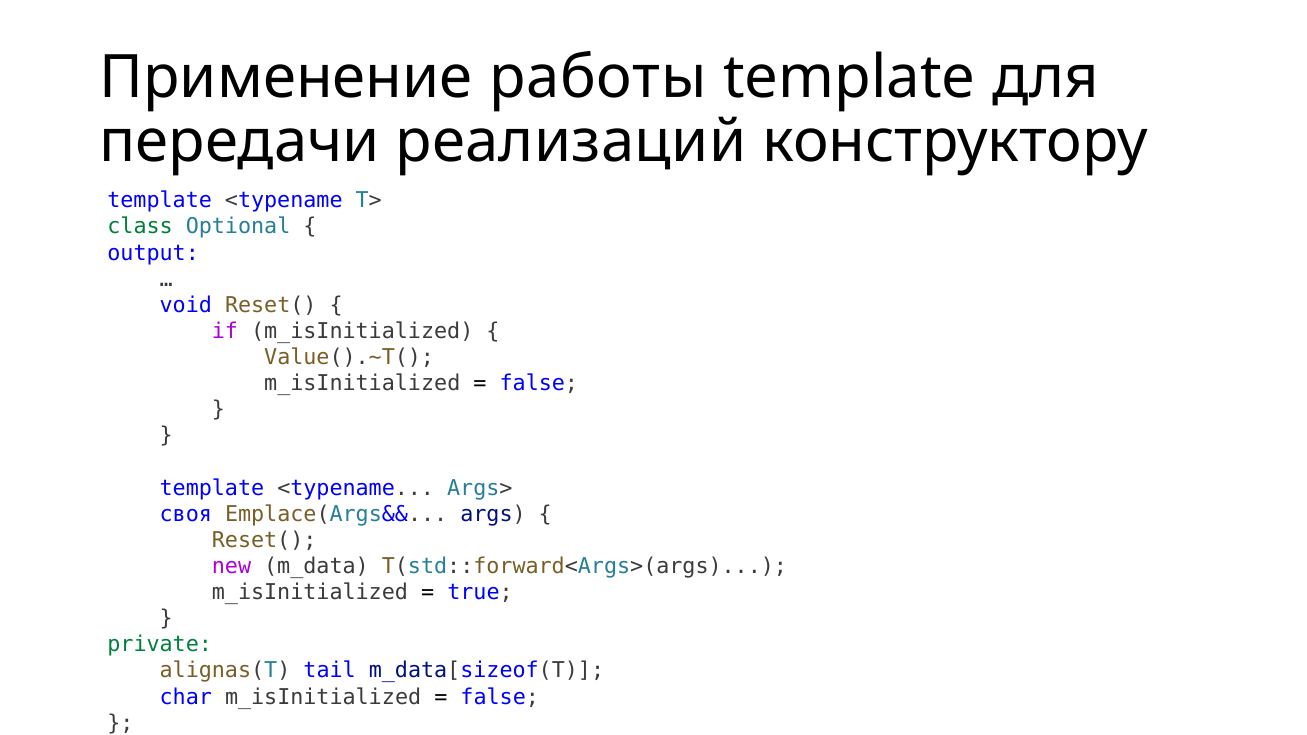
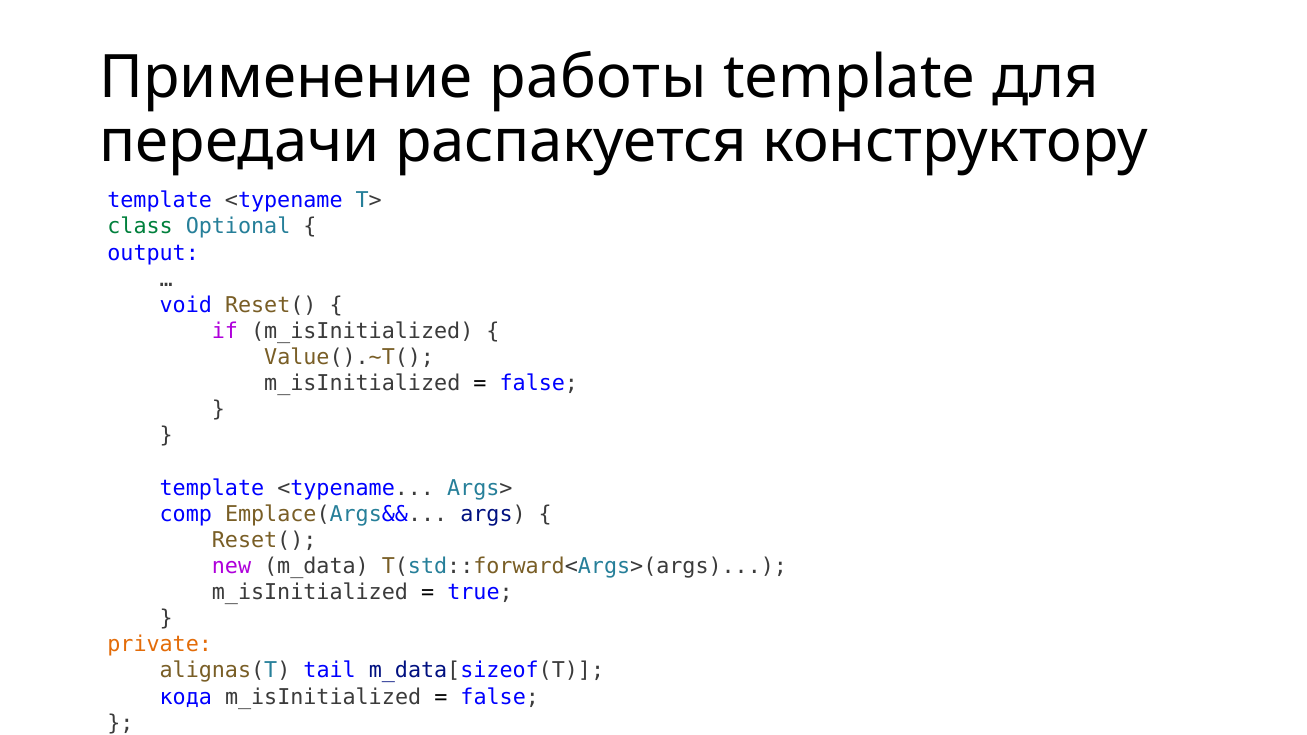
реализаций: реализаций -> распакуется
своя: своя -> comp
private colour: green -> orange
char: char -> кода
